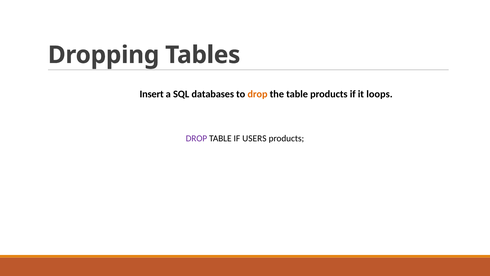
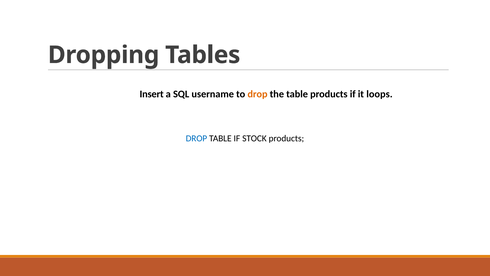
databases: databases -> username
DROP at (196, 138) colour: purple -> blue
USERS: USERS -> STOCK
